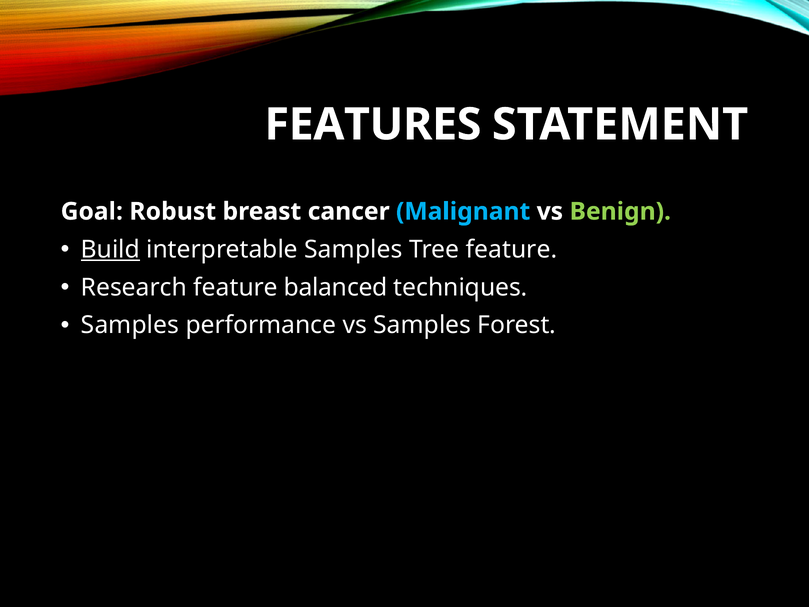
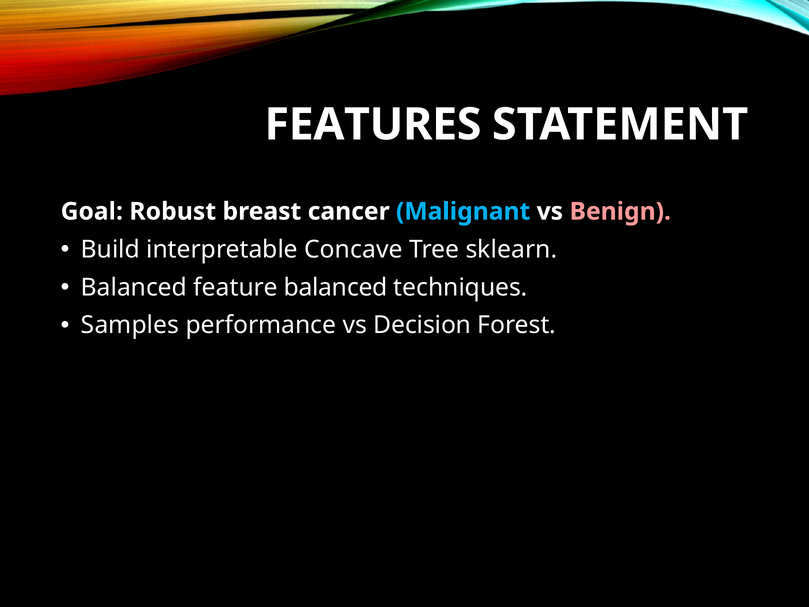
Benign colour: light green -> pink
Build underline: present -> none
interpretable Samples: Samples -> Concave
Tree feature: feature -> sklearn
Research at (134, 287): Research -> Balanced
vs Samples: Samples -> Decision
